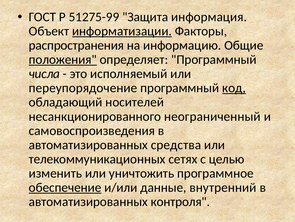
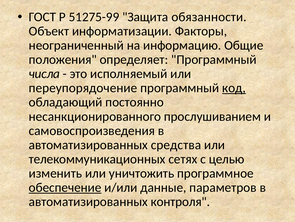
информация: информация -> обязанности
информатизации underline: present -> none
распространения: распространения -> неограниченный
положения underline: present -> none
носителей: носителей -> постоянно
неограниченный: неограниченный -> прослушиванием
внутренний: внутренний -> параметров
